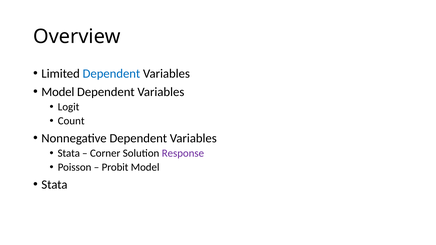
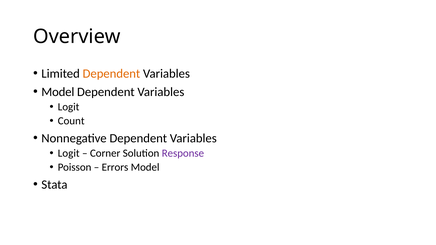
Dependent at (111, 74) colour: blue -> orange
Stata at (69, 153): Stata -> Logit
Probit: Probit -> Errors
